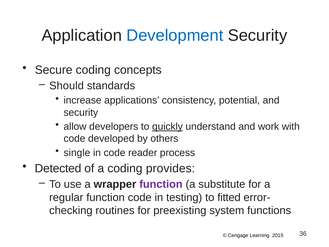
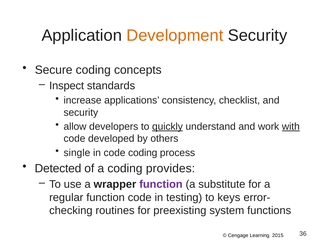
Development colour: blue -> orange
Should: Should -> Inspect
potential: potential -> checklist
with underline: none -> present
code reader: reader -> coding
fitted: fitted -> keys
